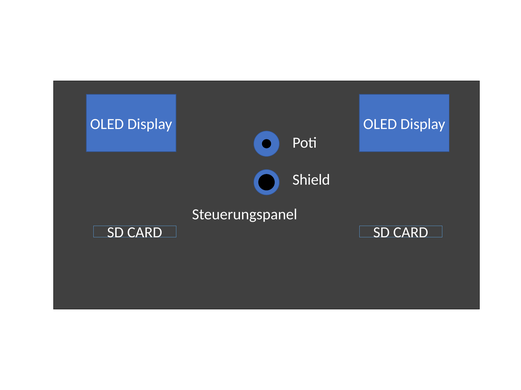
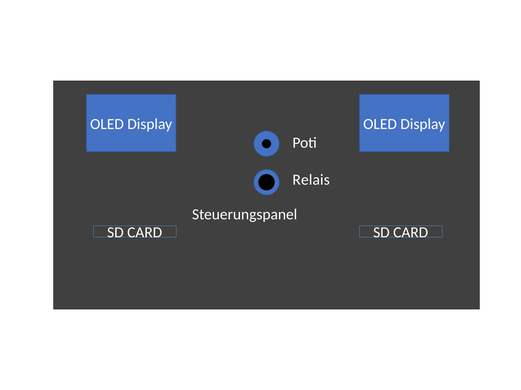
Shield: Shield -> Relais
